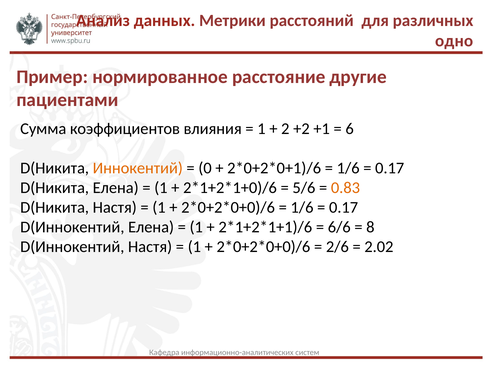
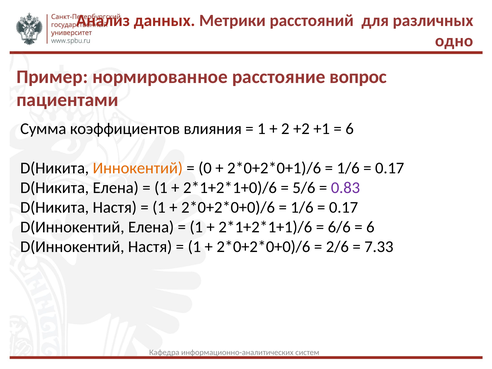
другие: другие -> вопрос
0.83 colour: orange -> purple
8 at (370, 227): 8 -> 6
2.02: 2.02 -> 7.33
